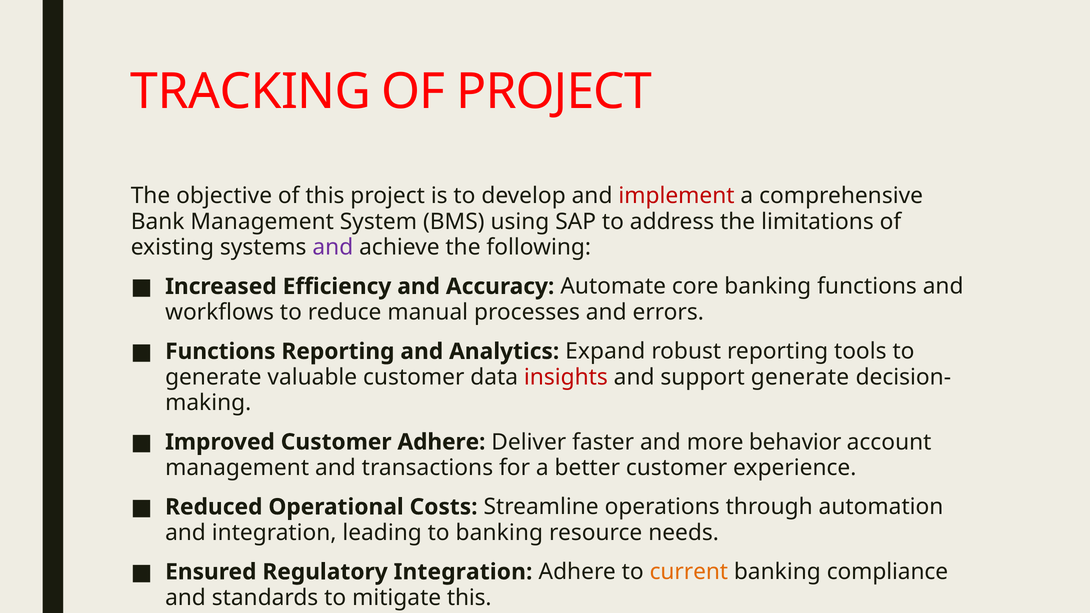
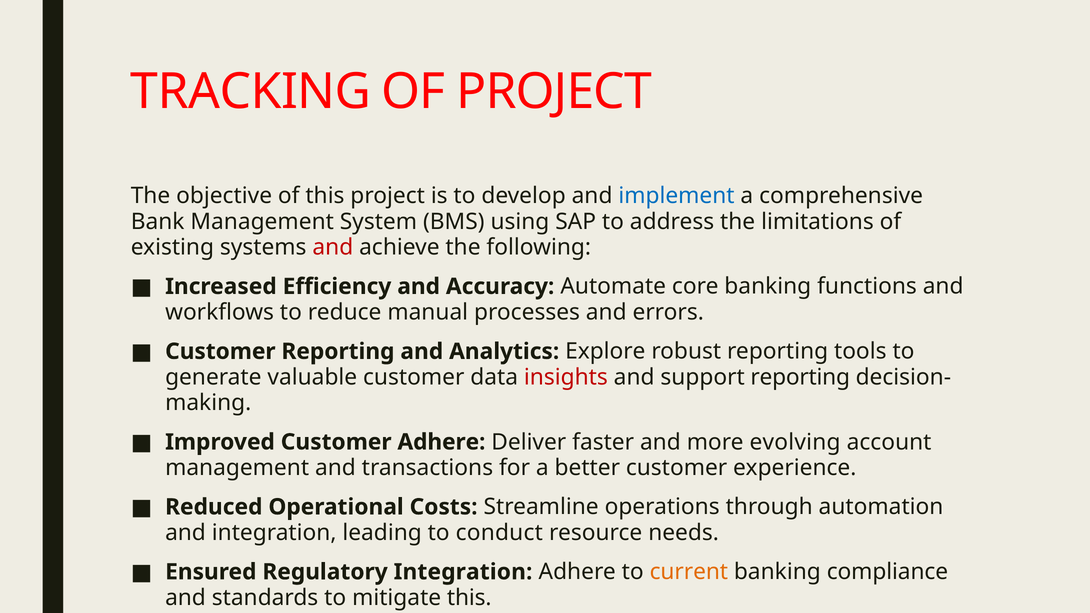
implement colour: red -> blue
and at (333, 247) colour: purple -> red
Functions at (220, 351): Functions -> Customer
Expand: Expand -> Explore
support generate: generate -> reporting
behavior: behavior -> evolving
to banking: banking -> conduct
